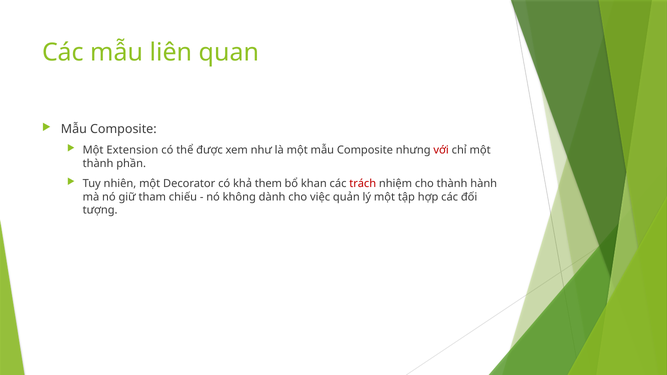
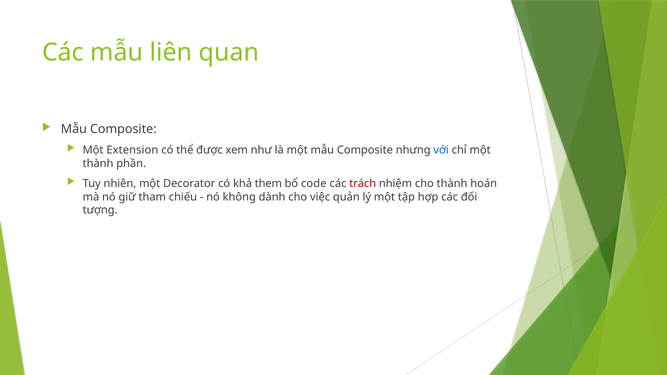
với colour: red -> blue
khan: khan -> code
hành: hành -> hoán
